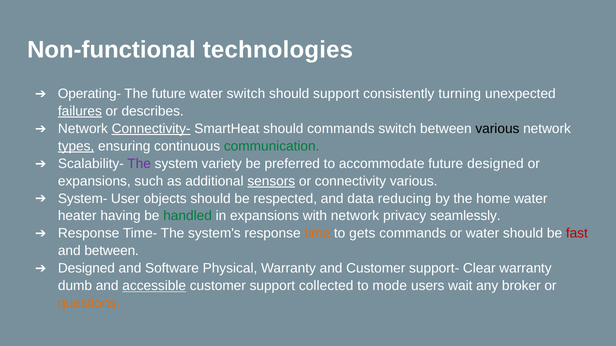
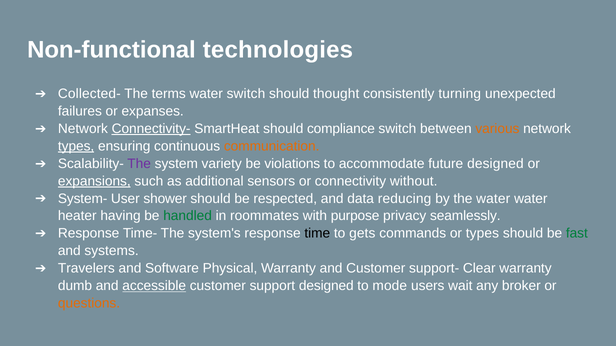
Operating-: Operating- -> Collected-
The future: future -> terms
should support: support -> thought
failures underline: present -> none
describes: describes -> expanses
should commands: commands -> compliance
various at (497, 129) colour: black -> orange
communication colour: green -> orange
preferred: preferred -> violations
expansions at (94, 181) underline: none -> present
sensors underline: present -> none
connectivity various: various -> without
objects: objects -> shower
the home: home -> water
in expansions: expansions -> roommates
with network: network -> purpose
time colour: orange -> black
or water: water -> types
fast colour: red -> green
and between: between -> systems
Designed at (86, 269): Designed -> Travelers
support collected: collected -> designed
